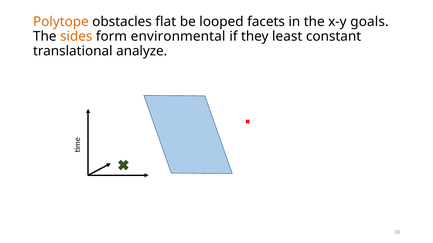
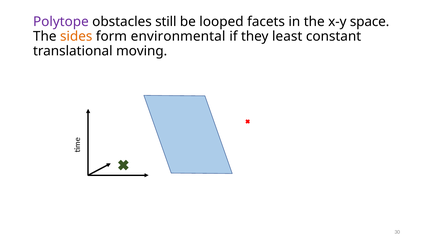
Polytope colour: orange -> purple
flat: flat -> still
goals: goals -> space
analyze: analyze -> moving
